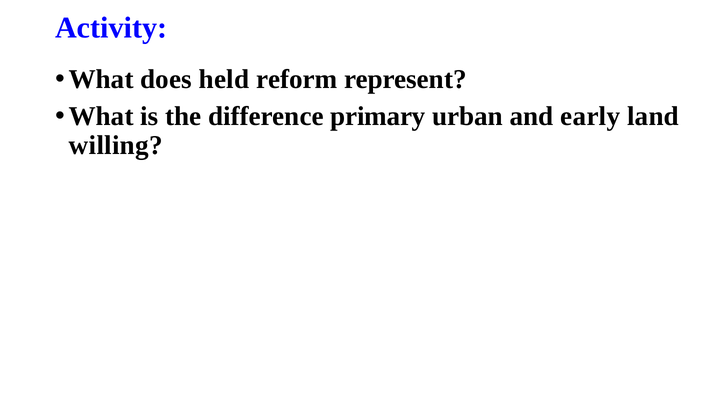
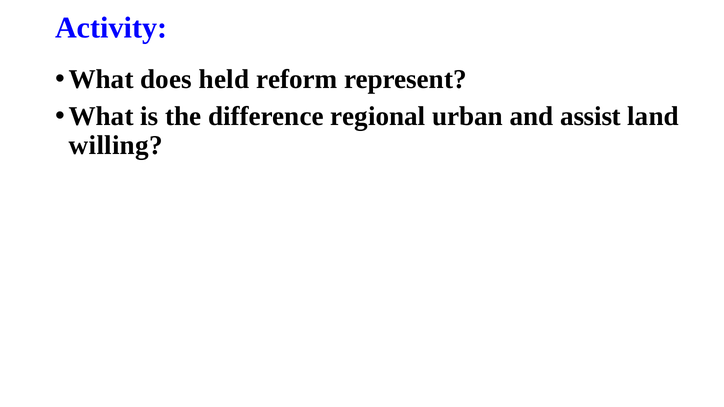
primary: primary -> regional
early: early -> assist
